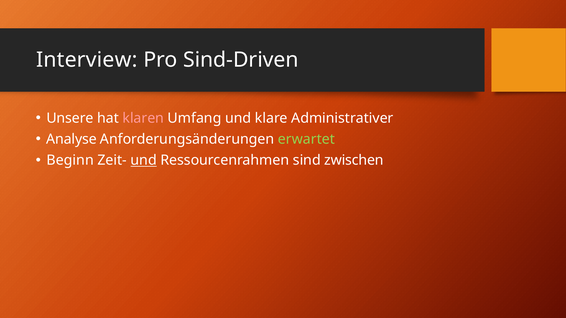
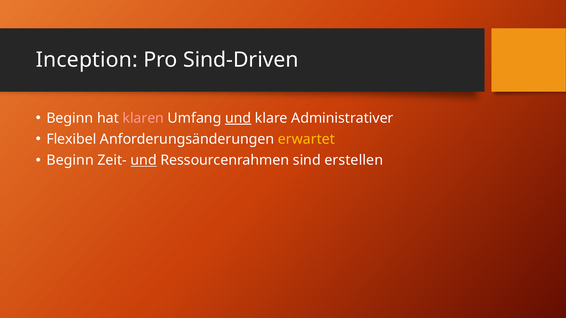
Interview: Interview -> Inception
Unsere at (70, 118): Unsere -> Beginn
und at (238, 118) underline: none -> present
Analyse: Analyse -> Flexibel
erwartet colour: light green -> yellow
zwischen: zwischen -> erstellen
